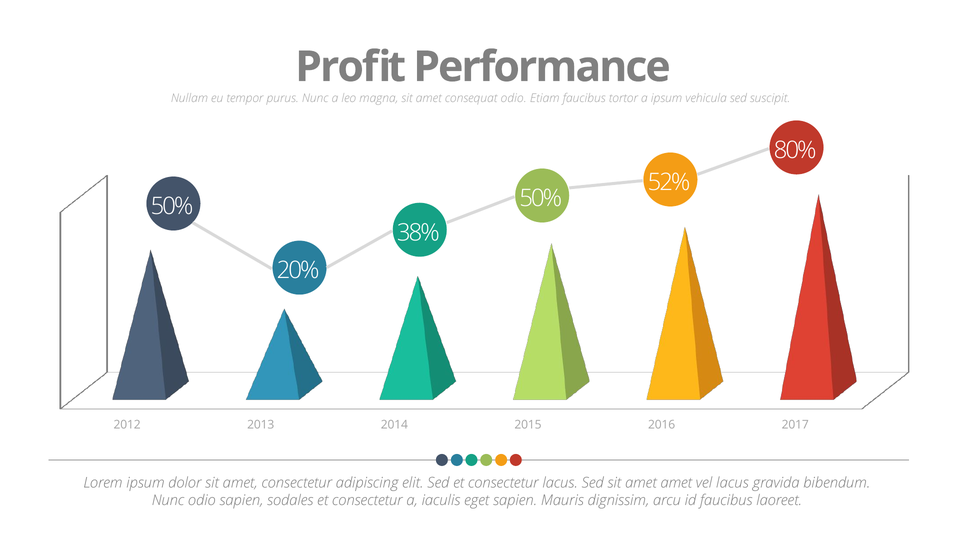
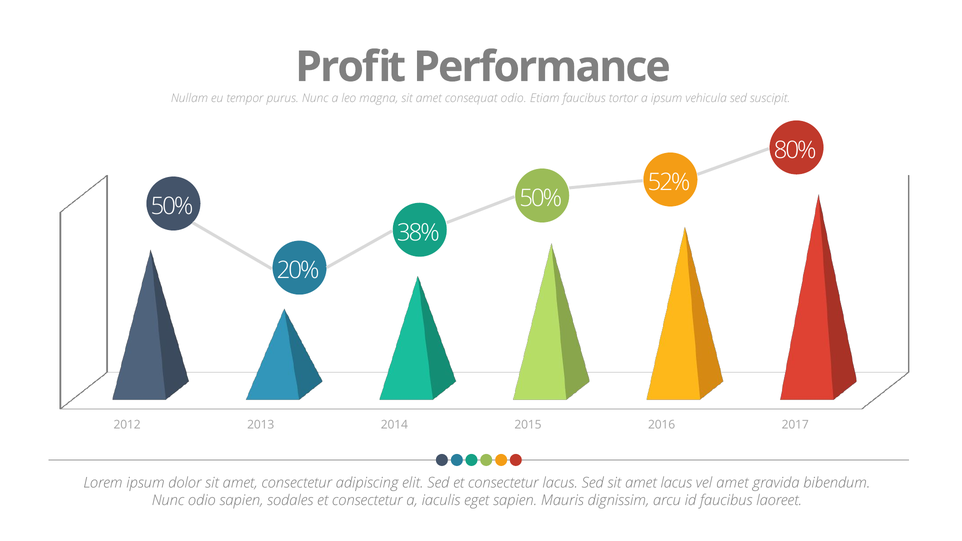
amet amet: amet -> lacus
vel lacus: lacus -> amet
